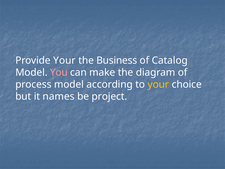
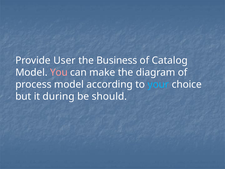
Provide Your: Your -> User
your at (158, 84) colour: yellow -> light blue
names: names -> during
project: project -> should
